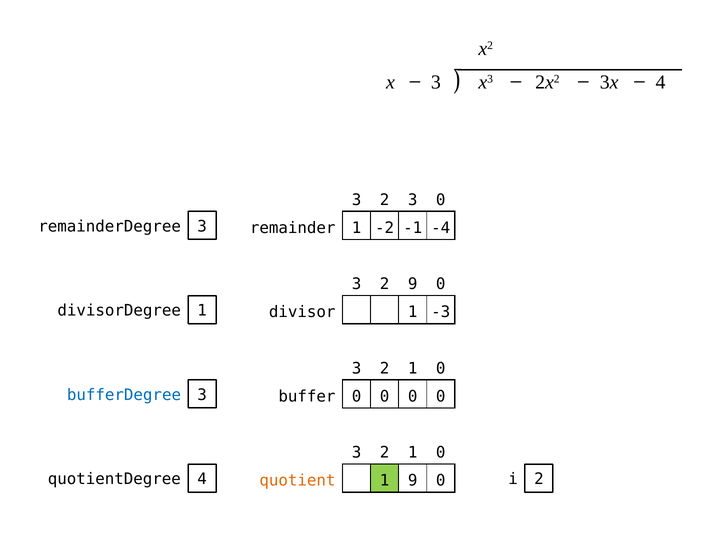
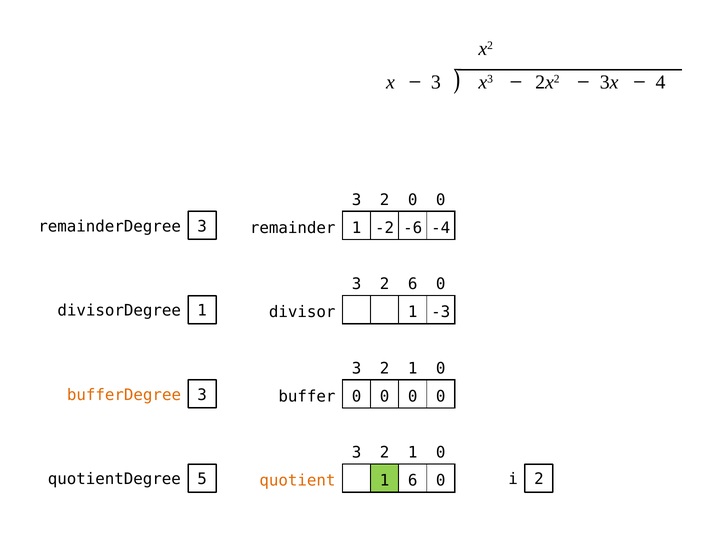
2 3: 3 -> 0
-1: -1 -> -6
2 9: 9 -> 6
bufferDegree colour: blue -> orange
quotientDegree 4: 4 -> 5
1 9: 9 -> 6
